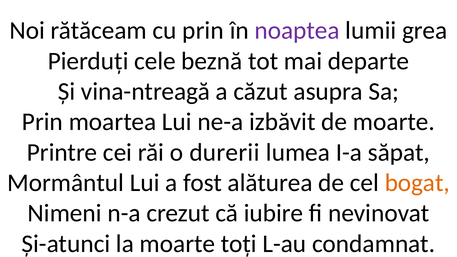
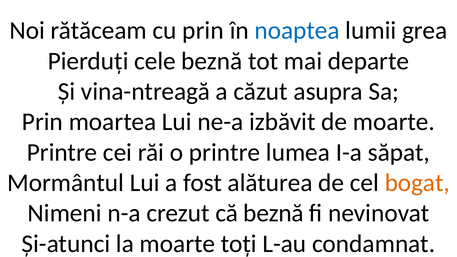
noaptea colour: purple -> blue
o durerii: durerii -> printre
că iubire: iubire -> beznă
